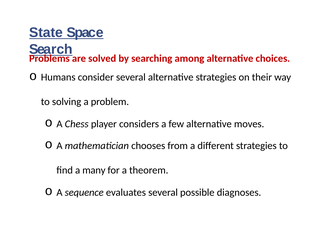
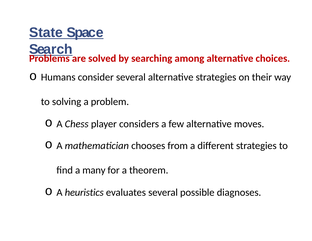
sequence: sequence -> heuristics
